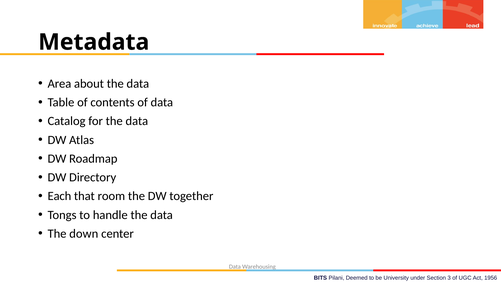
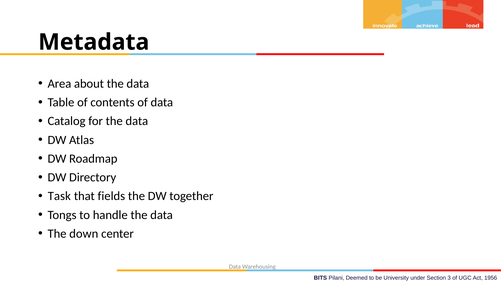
Each: Each -> Task
room: room -> fields
